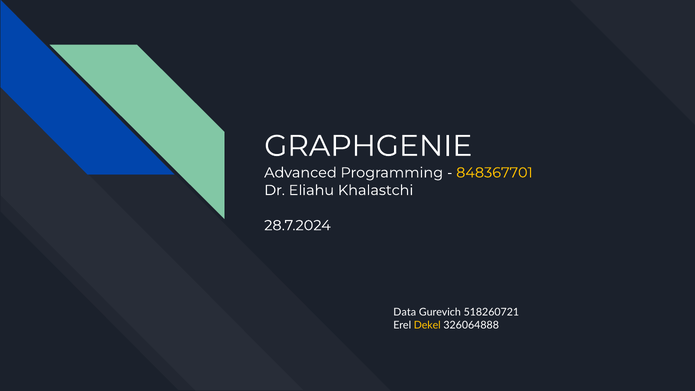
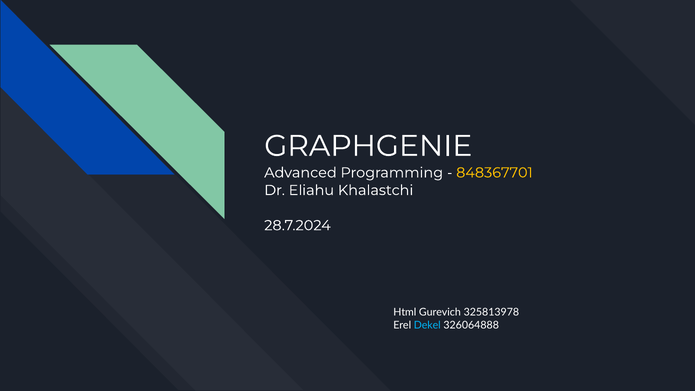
Data: Data -> Html
518260721: 518260721 -> 325813978
Dekel colour: yellow -> light blue
